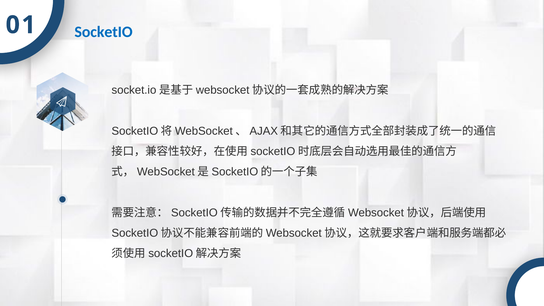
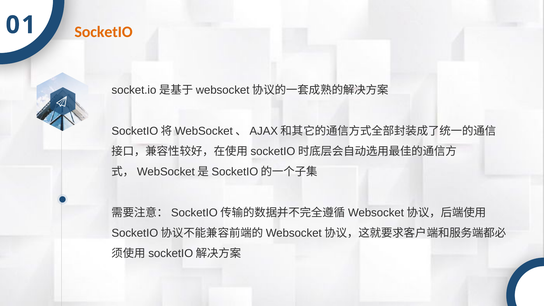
SocketIO colour: blue -> orange
